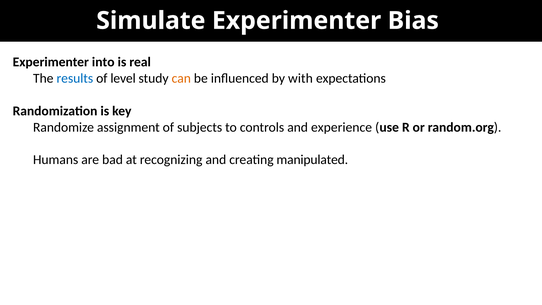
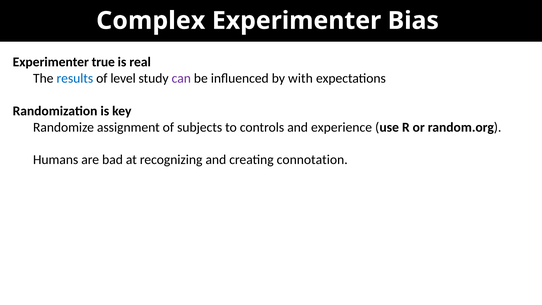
Simulate: Simulate -> Complex
into: into -> true
can colour: orange -> purple
manipulated: manipulated -> connotation
